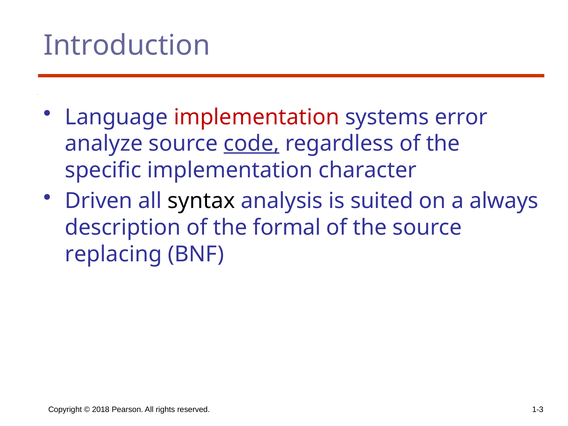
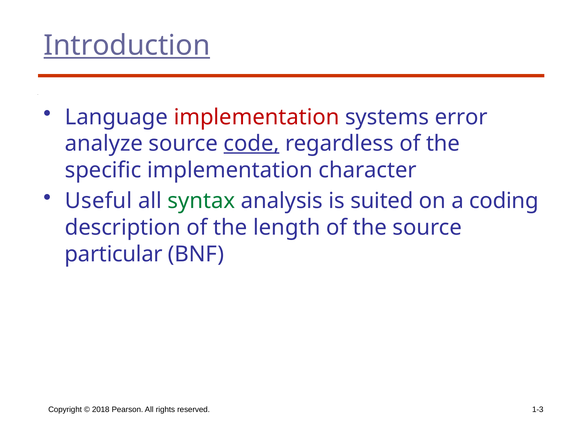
Introduction underline: none -> present
Driven: Driven -> Useful
syntax colour: black -> green
always: always -> coding
formal: formal -> length
replacing: replacing -> particular
